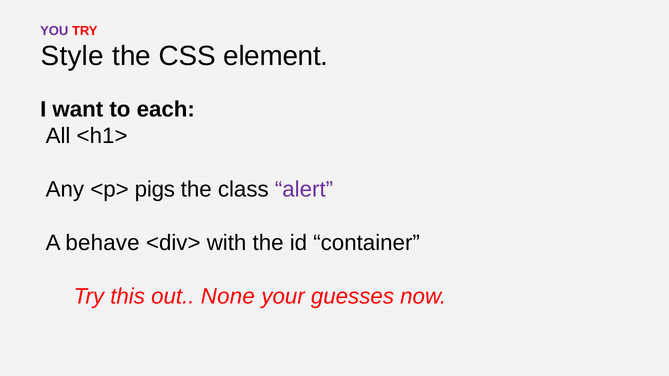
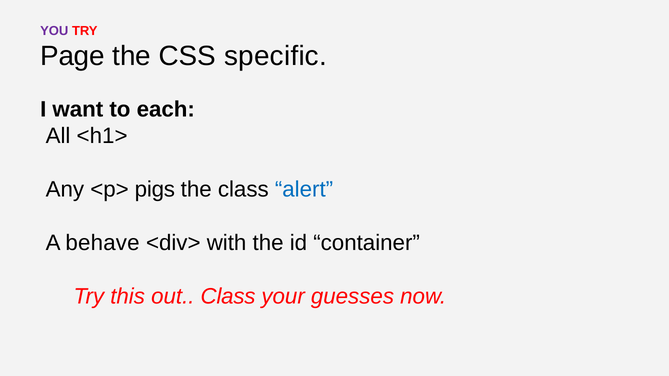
Style: Style -> Page
element: element -> specific
alert colour: purple -> blue
out None: None -> Class
